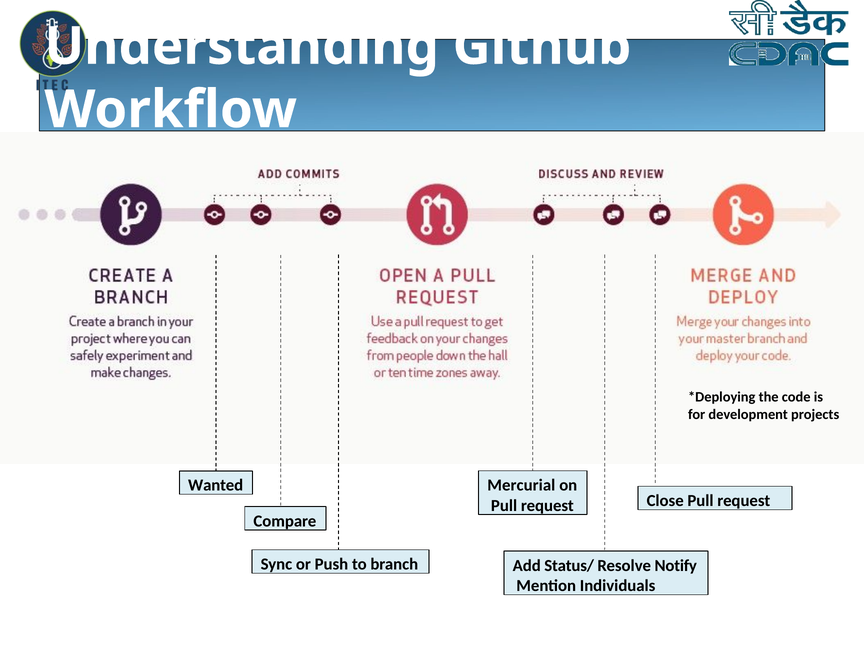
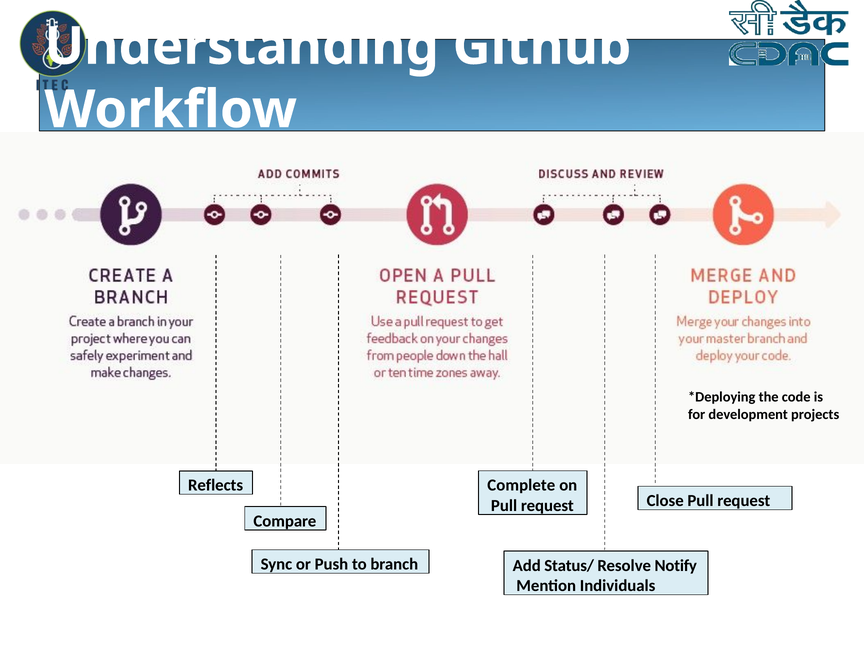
Mercurial: Mercurial -> Complete
Wanted: Wanted -> Reflects
